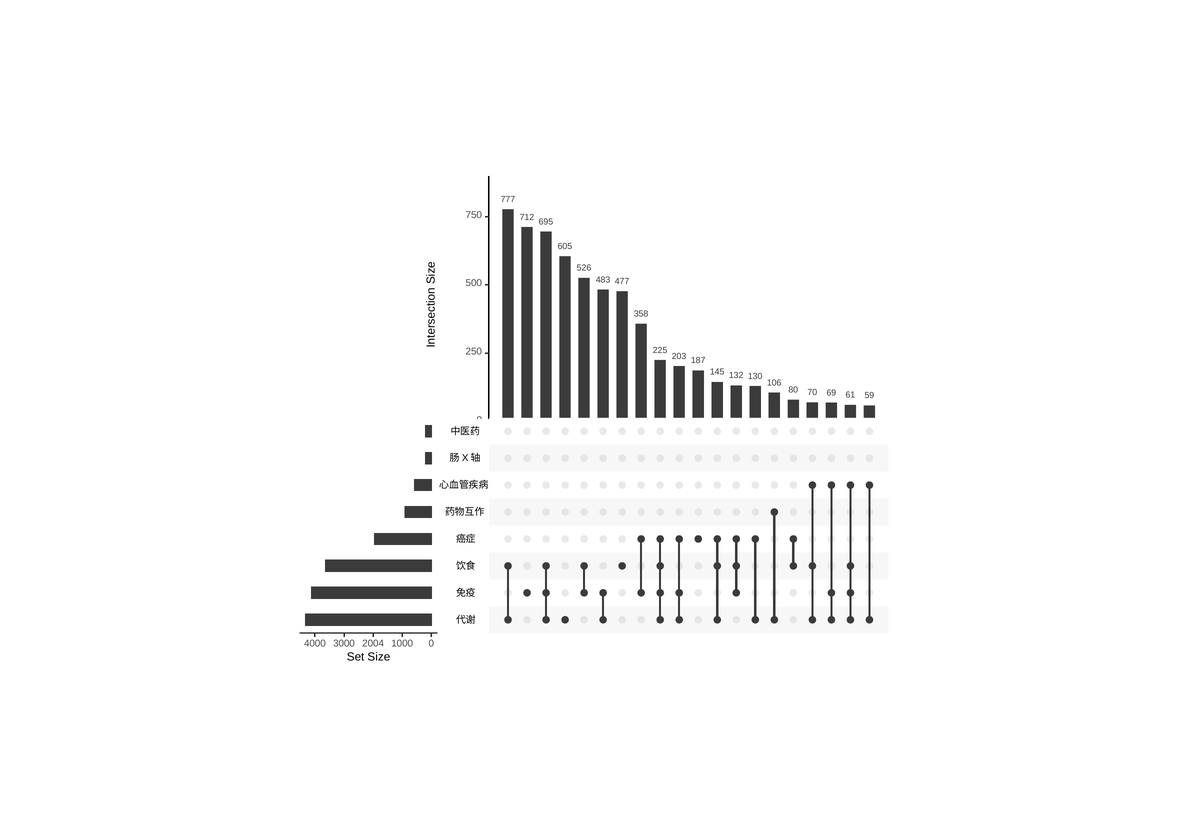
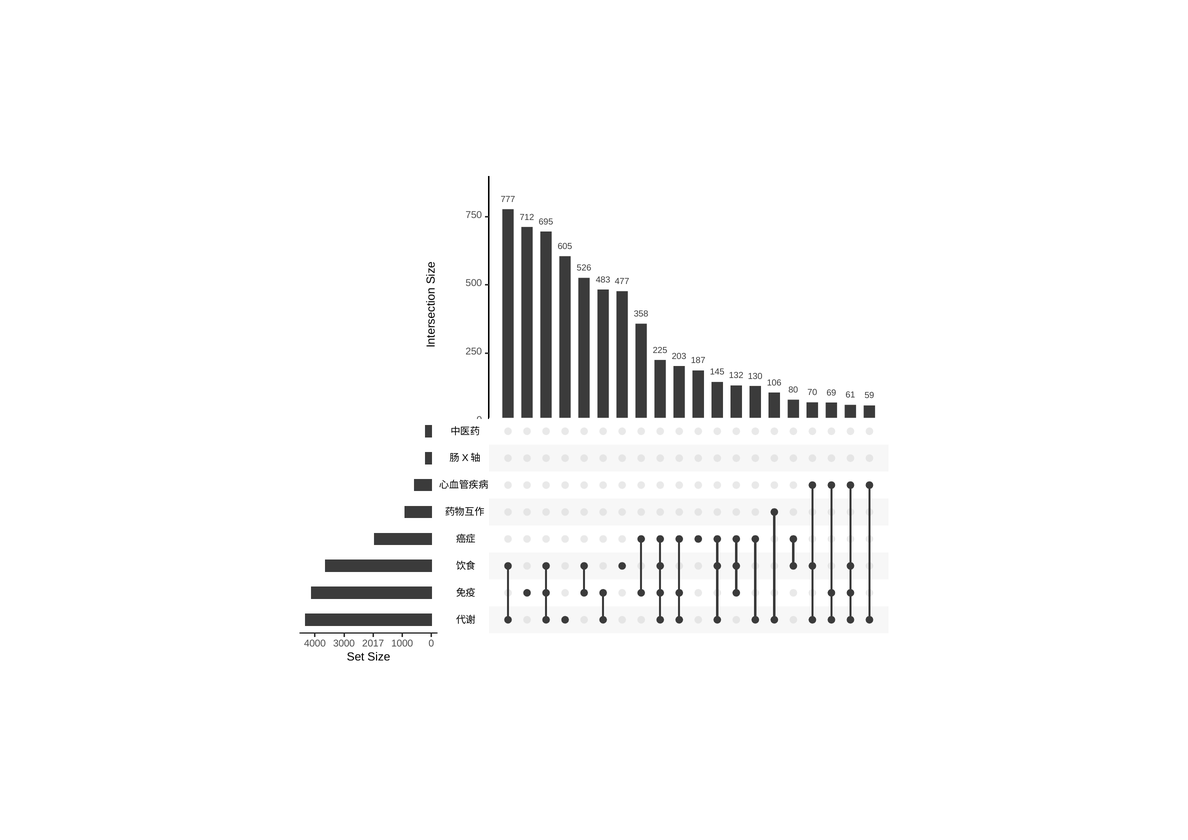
2004: 2004 -> 2017
